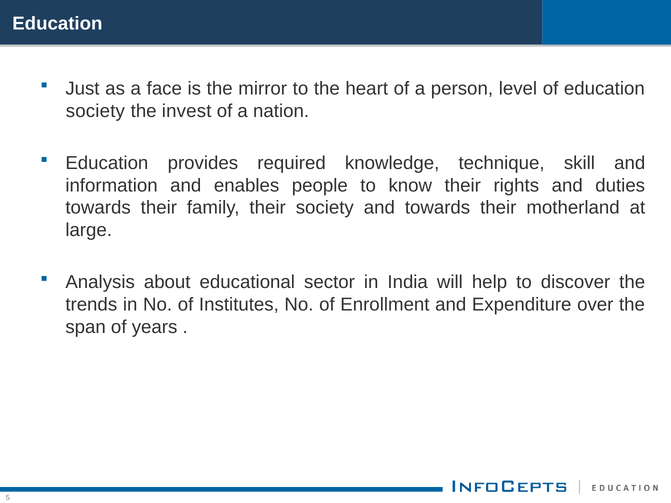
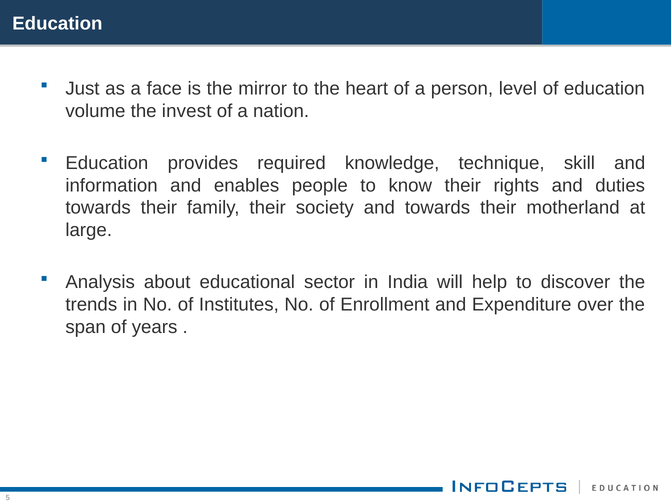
society at (95, 111): society -> volume
